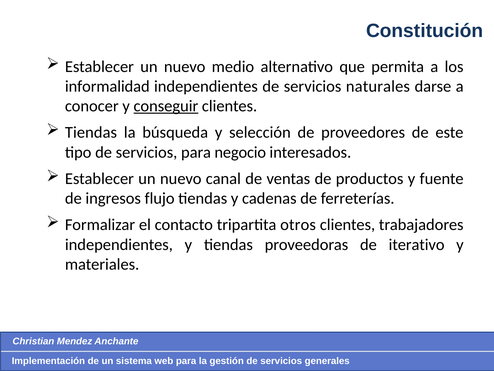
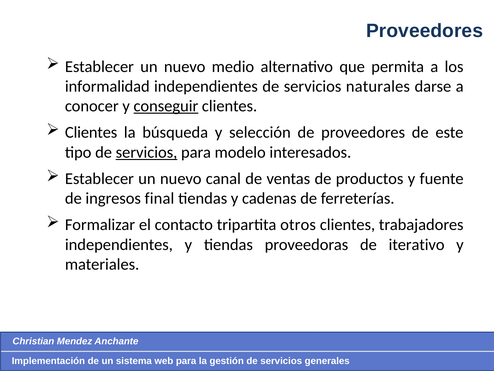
Constitución at (425, 31): Constitución -> Proveedores
Tiendas at (91, 132): Tiendas -> Clientes
servicios at (147, 152) underline: none -> present
negocio: negocio -> modelo
flujo: flujo -> final
